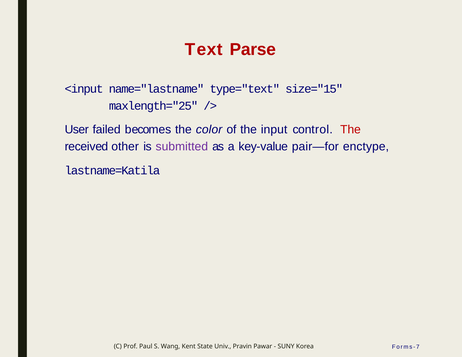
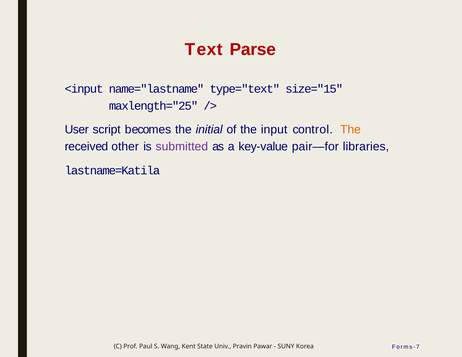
failed: failed -> script
color: color -> initial
The at (351, 130) colour: red -> orange
enctype: enctype -> libraries
